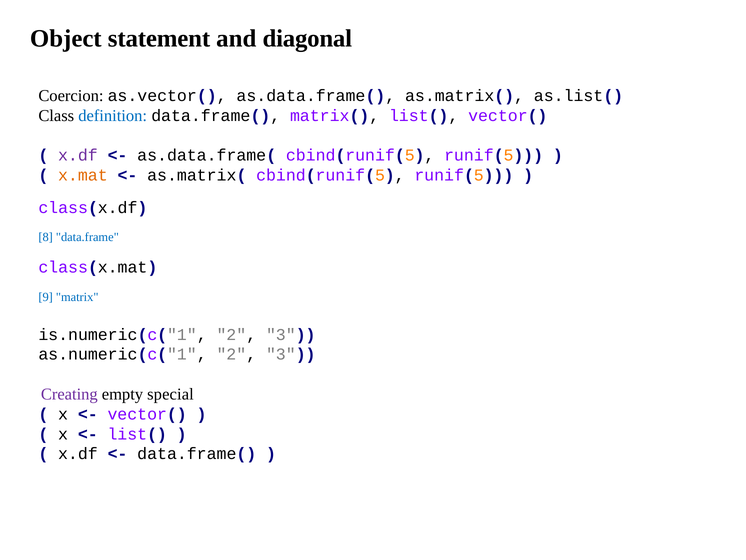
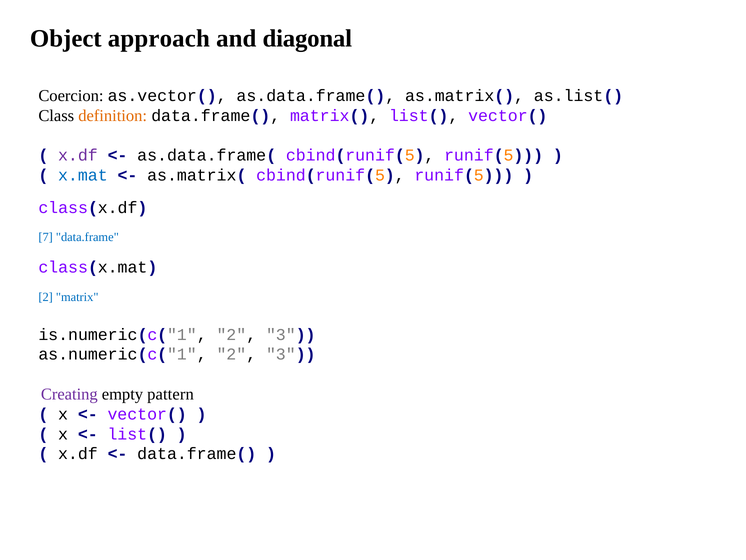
statement: statement -> approach
definition colour: blue -> orange
x.mat colour: orange -> blue
8: 8 -> 7
9 at (46, 297): 9 -> 2
special: special -> pattern
